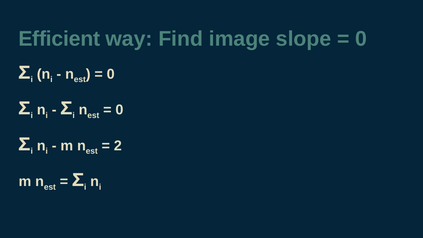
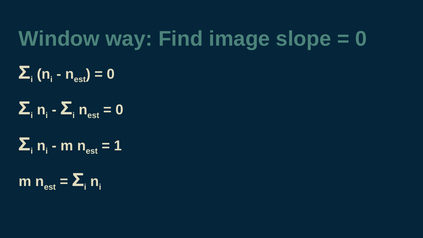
Efficient: Efficient -> Window
2: 2 -> 1
